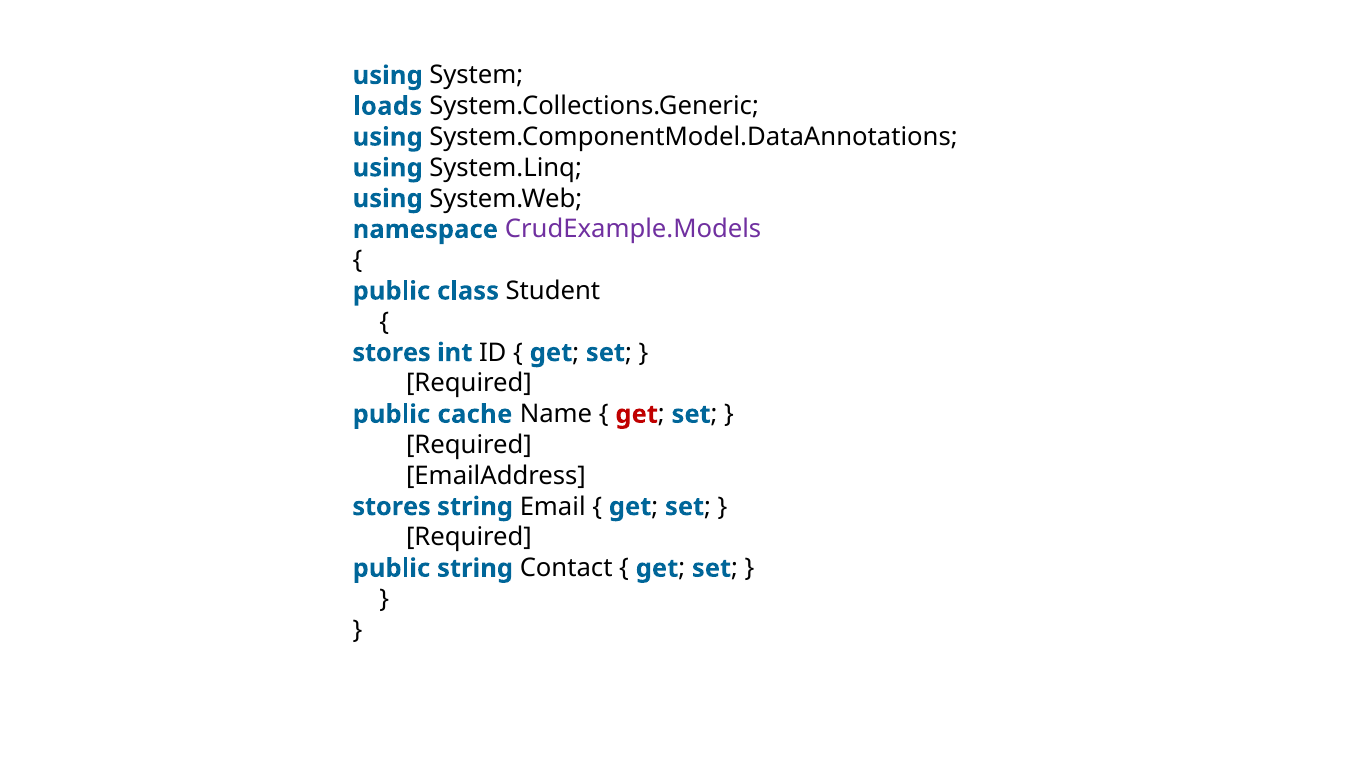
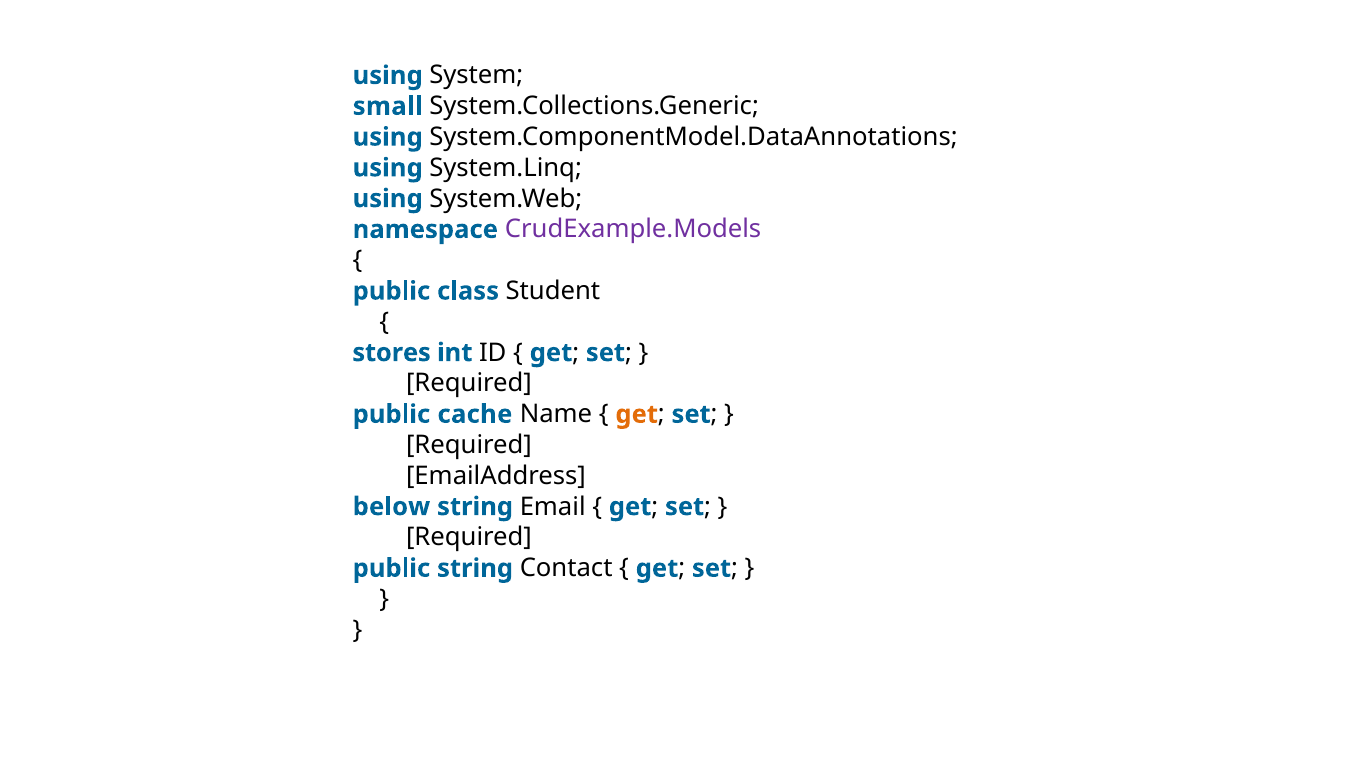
loads: loads -> small
get at (637, 415) colour: red -> orange
stores at (392, 507): stores -> below
